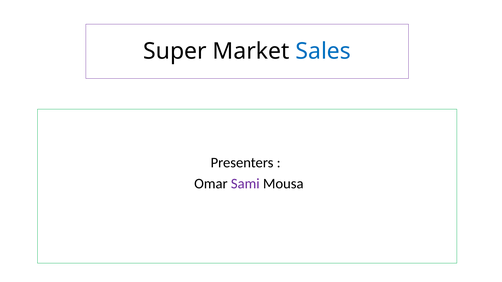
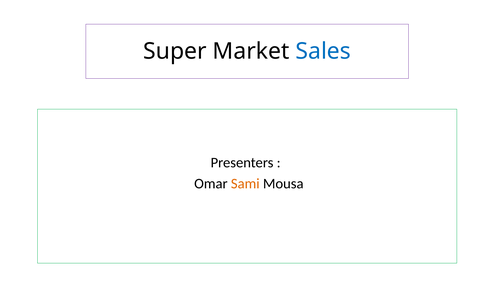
Sami colour: purple -> orange
